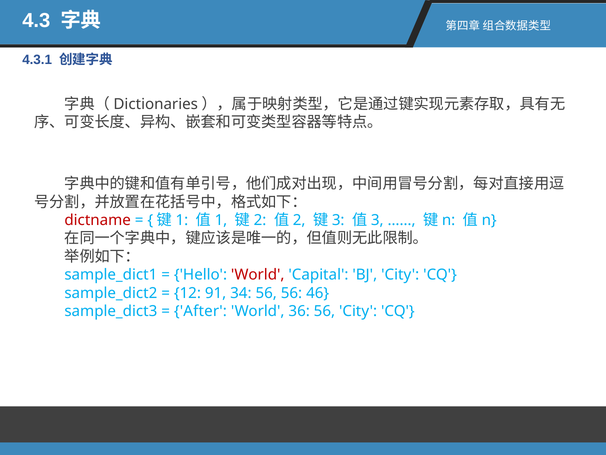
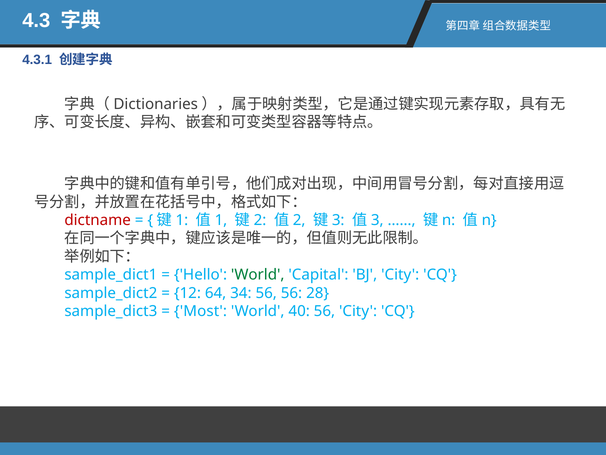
World at (258, 275) colour: red -> green
91: 91 -> 64
46: 46 -> 28
After: After -> Most
36: 36 -> 40
